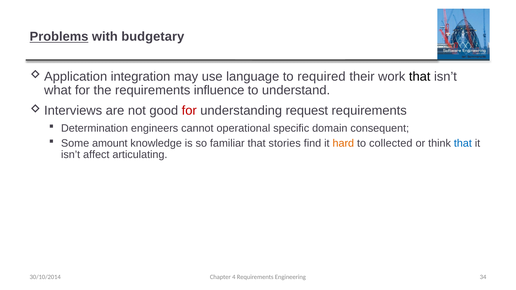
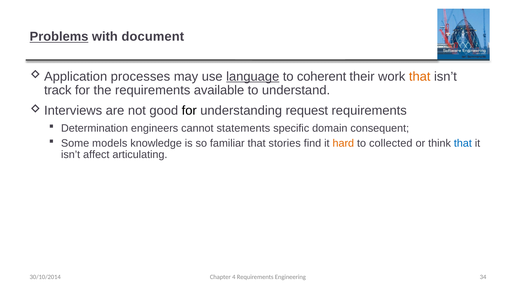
budgetary: budgetary -> document
integration: integration -> processes
language underline: none -> present
required: required -> coherent
that at (420, 77) colour: black -> orange
what: what -> track
influence: influence -> available
for at (189, 111) colour: red -> black
operational: operational -> statements
amount: amount -> models
